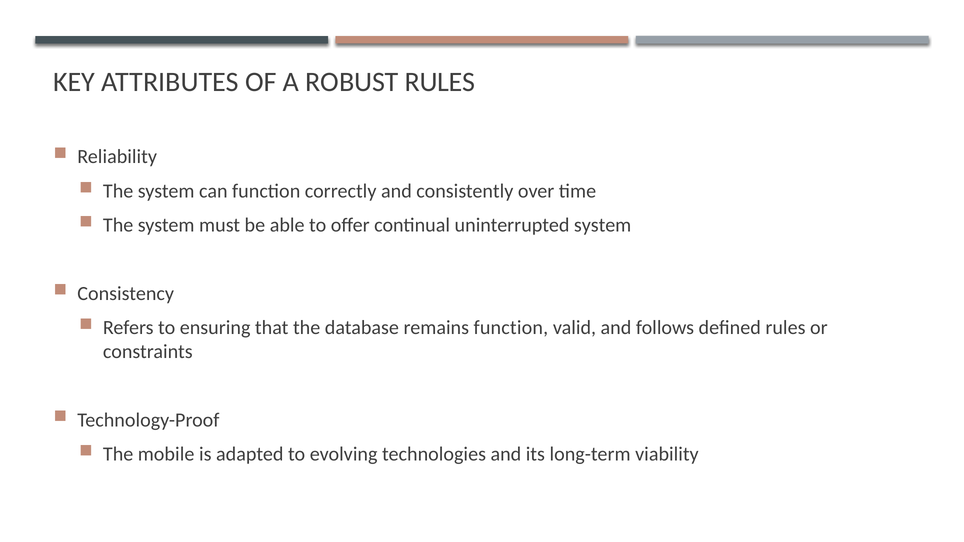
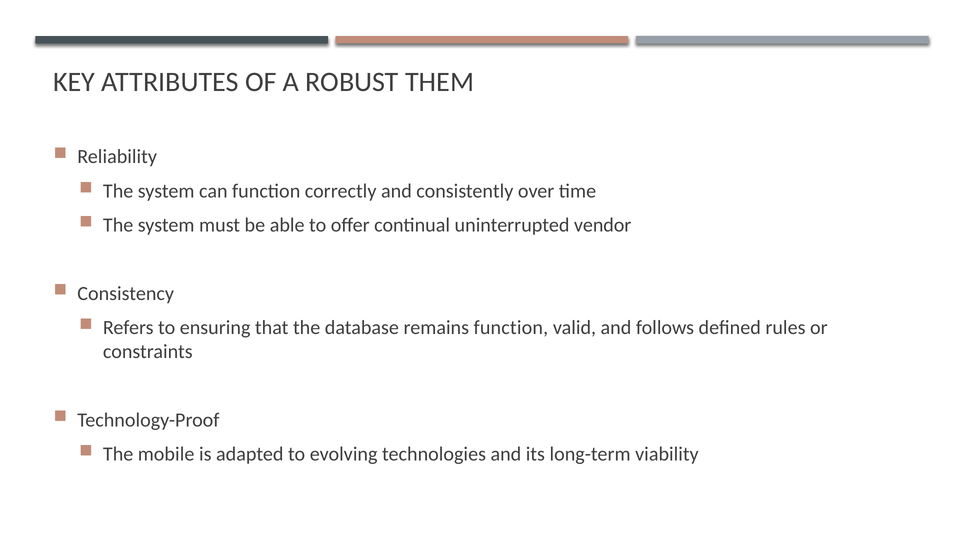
ROBUST RULES: RULES -> THEM
uninterrupted system: system -> vendor
